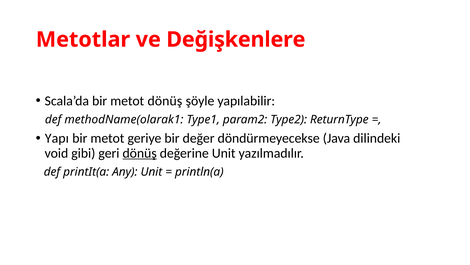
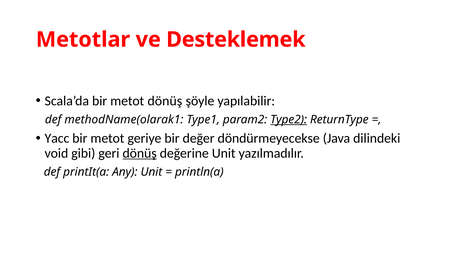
Değişkenlere: Değişkenlere -> Desteklemek
Type2 underline: none -> present
Yapı: Yapı -> Yacc
